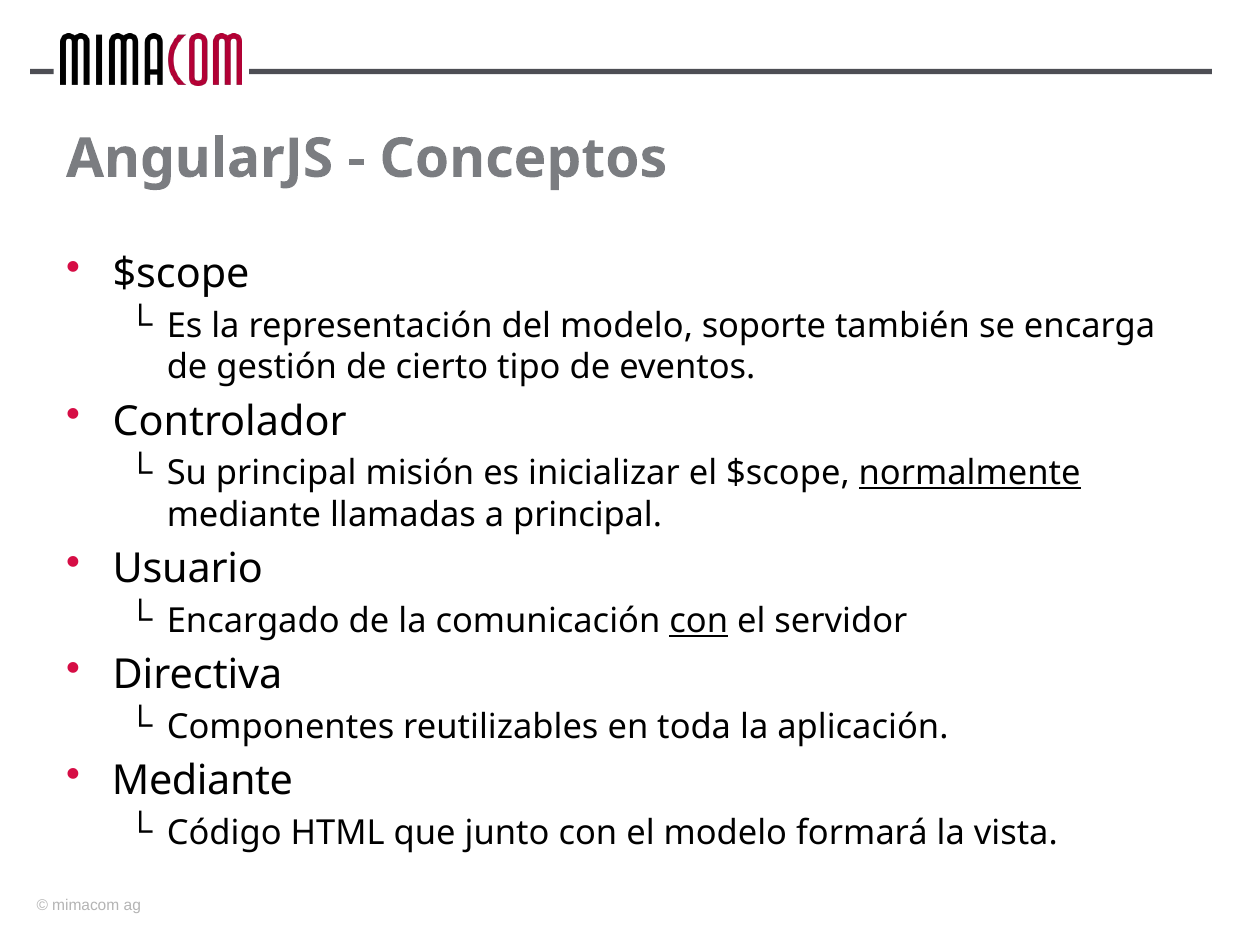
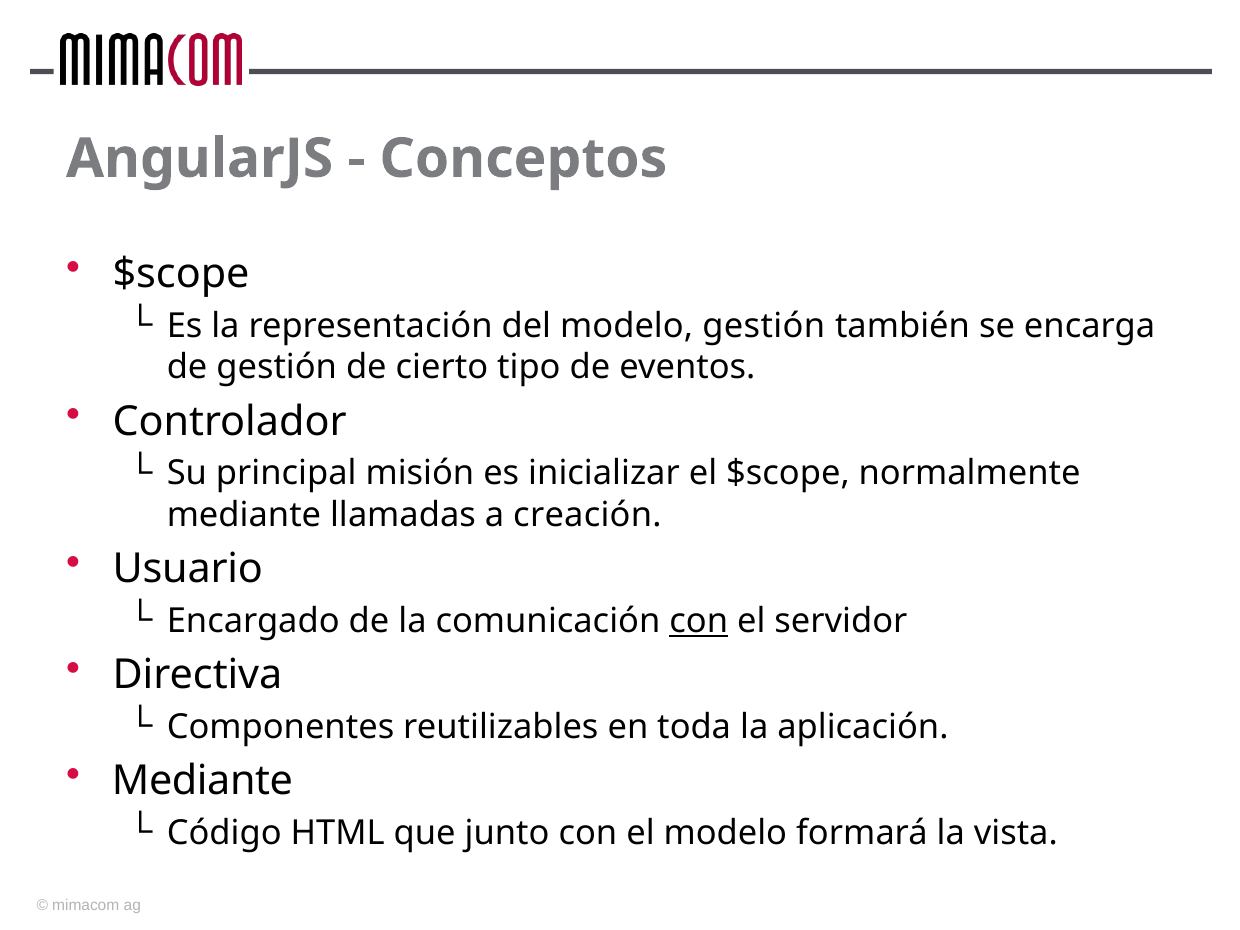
modelo soporte: soporte -> gestión
normalmente underline: present -> none
a principal: principal -> creación
